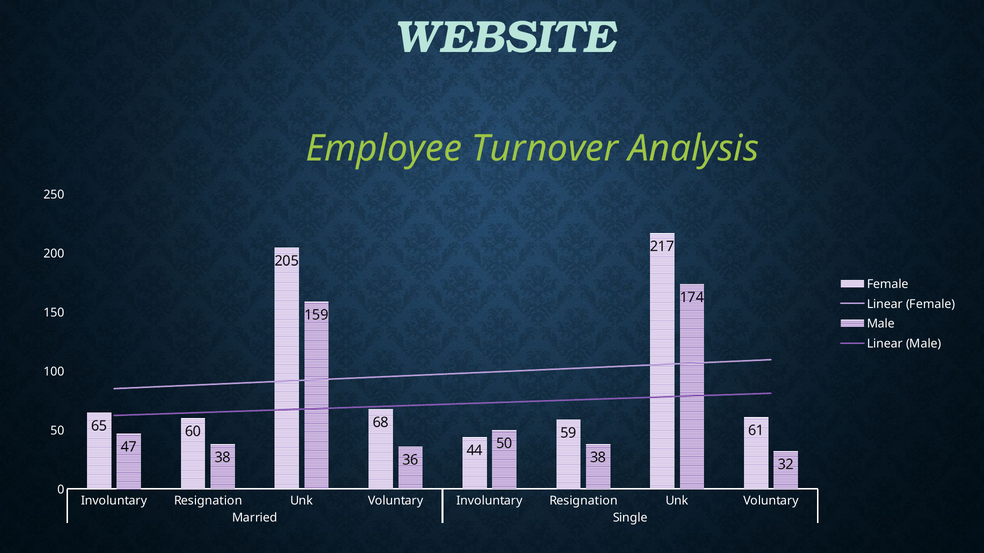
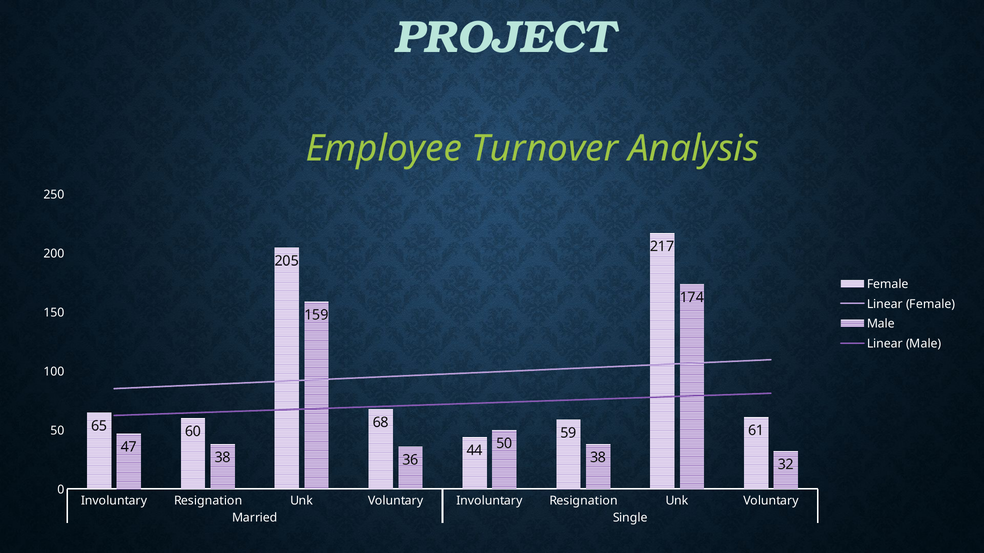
WEBSITE: WEBSITE -> PROJECT
